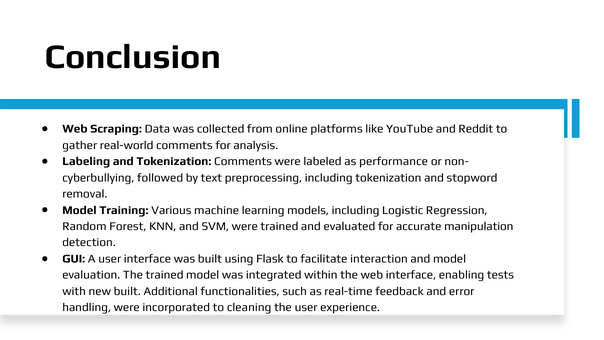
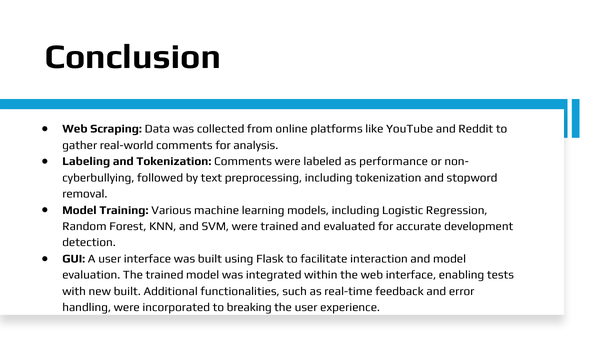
manipulation: manipulation -> development
cleaning: cleaning -> breaking
